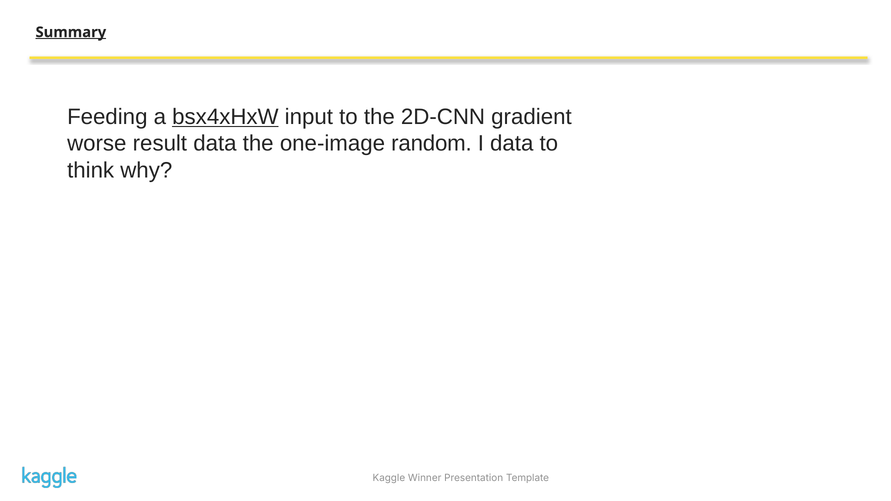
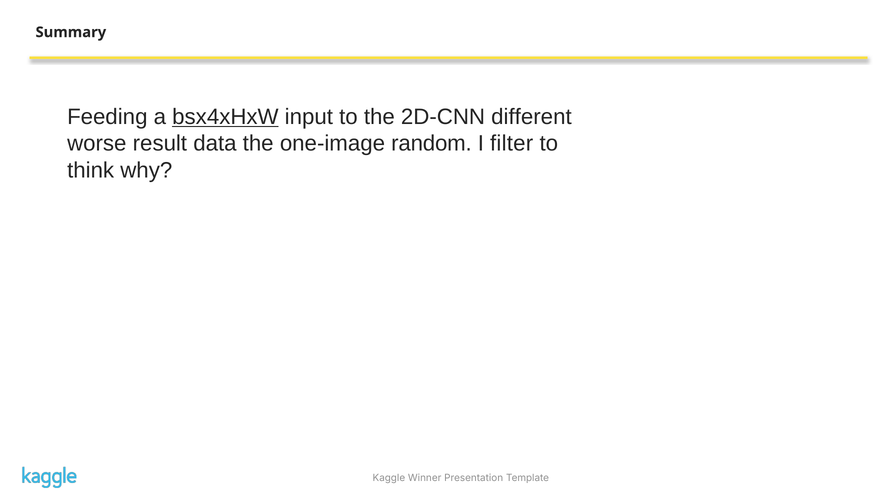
Summary underline: present -> none
gradient: gradient -> different
I data: data -> filter
